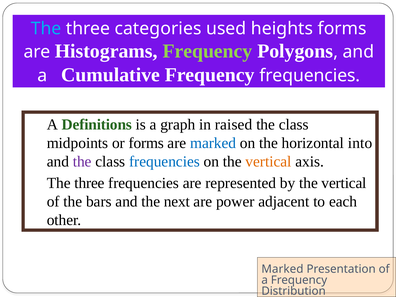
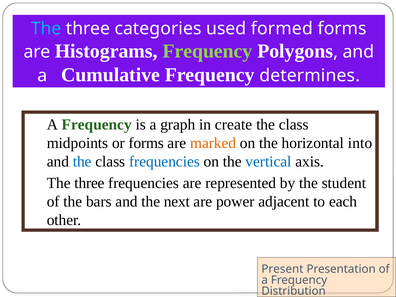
heights: heights -> formed
Frequency frequencies: frequencies -> determines
Definitions at (97, 124): Definitions -> Frequency
raised: raised -> create
marked at (213, 143) colour: blue -> orange
the at (82, 161) colour: purple -> blue
vertical at (268, 161) colour: orange -> blue
by the vertical: vertical -> student
Marked at (282, 269): Marked -> Present
